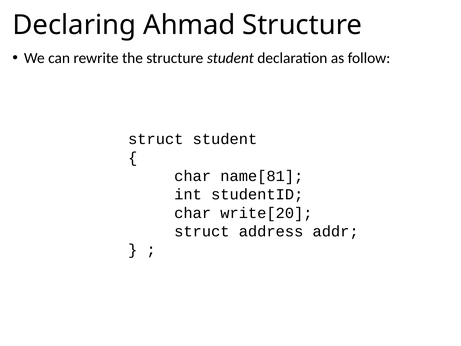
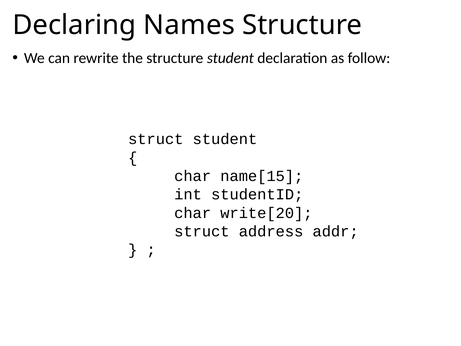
Ahmad: Ahmad -> Names
name[81: name[81 -> name[15
